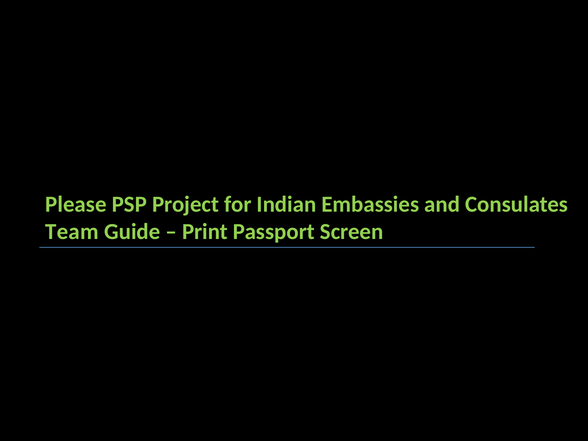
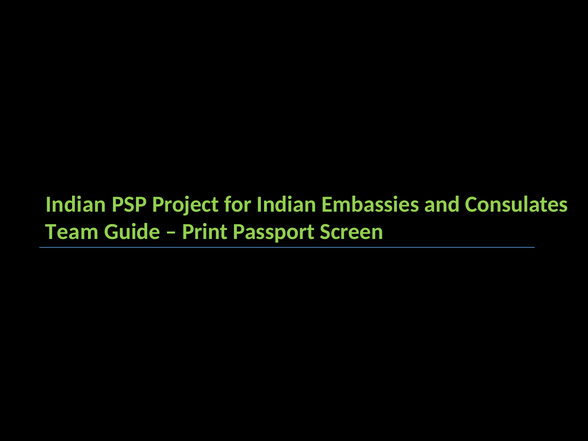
Please at (76, 204): Please -> Indian
